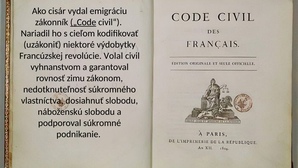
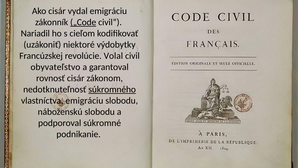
vyhnanstvom: vyhnanstvom -> obyvateľstvo
rovnosť zimu: zimu -> cisár
súkromného underline: none -> present
vlastníctva dosiahnuť: dosiahnuť -> emigráciu
